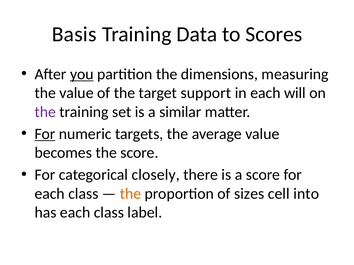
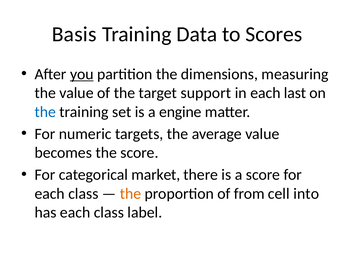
will: will -> last
the at (45, 112) colour: purple -> blue
similar: similar -> engine
For at (45, 134) underline: present -> none
closely: closely -> market
sizes: sizes -> from
